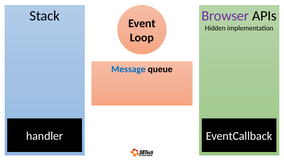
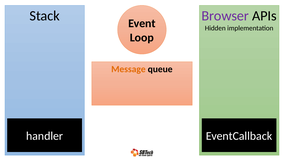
Message colour: blue -> orange
